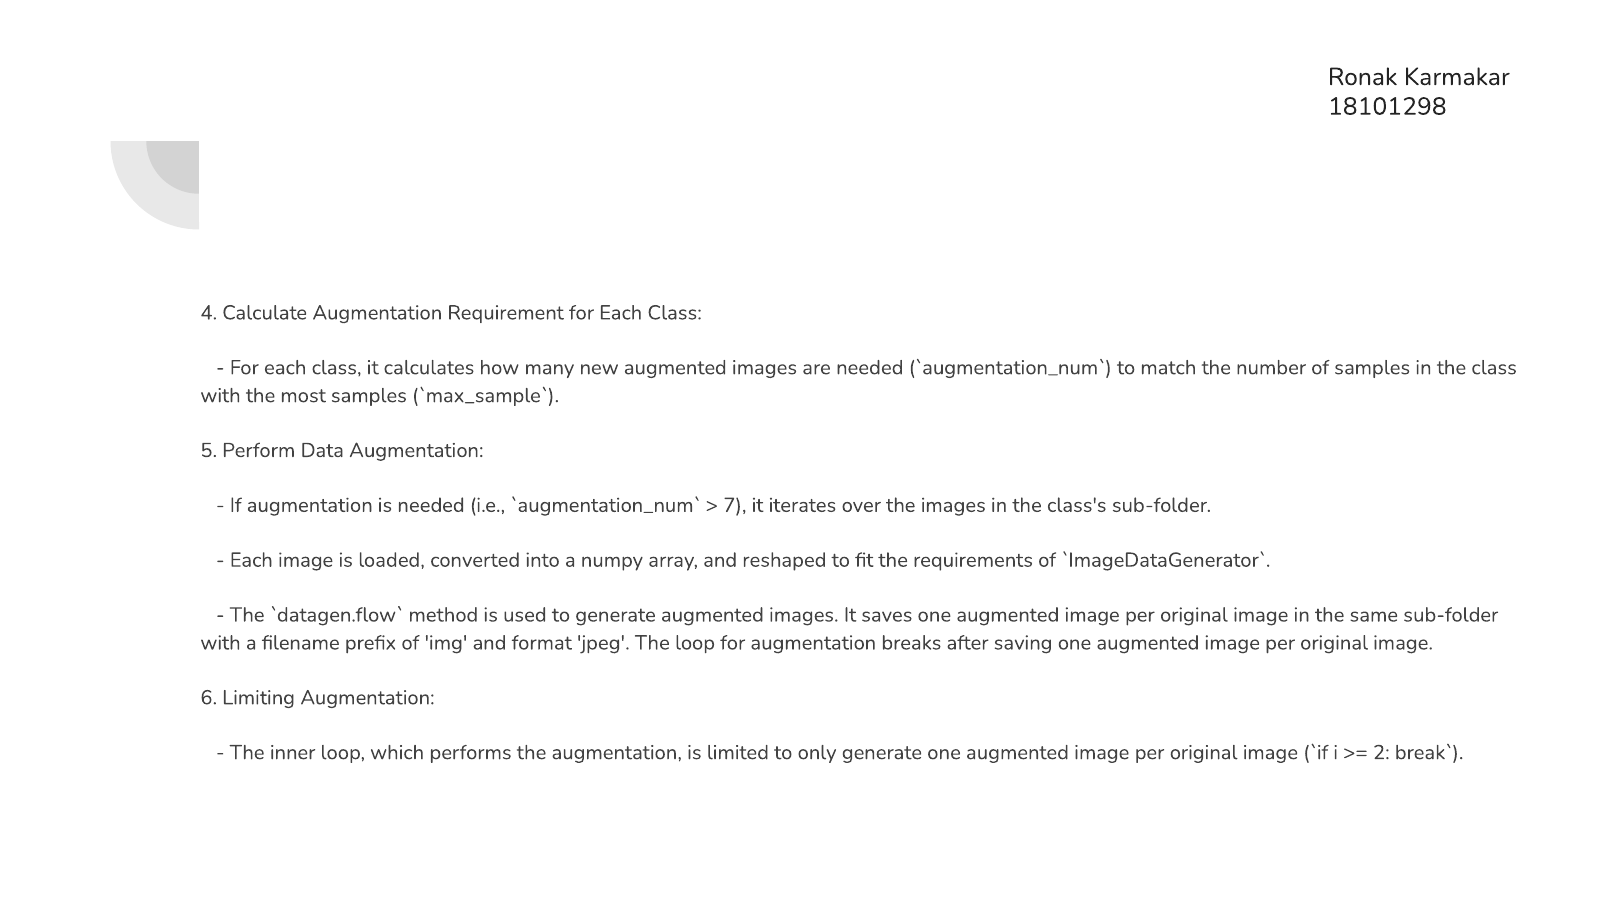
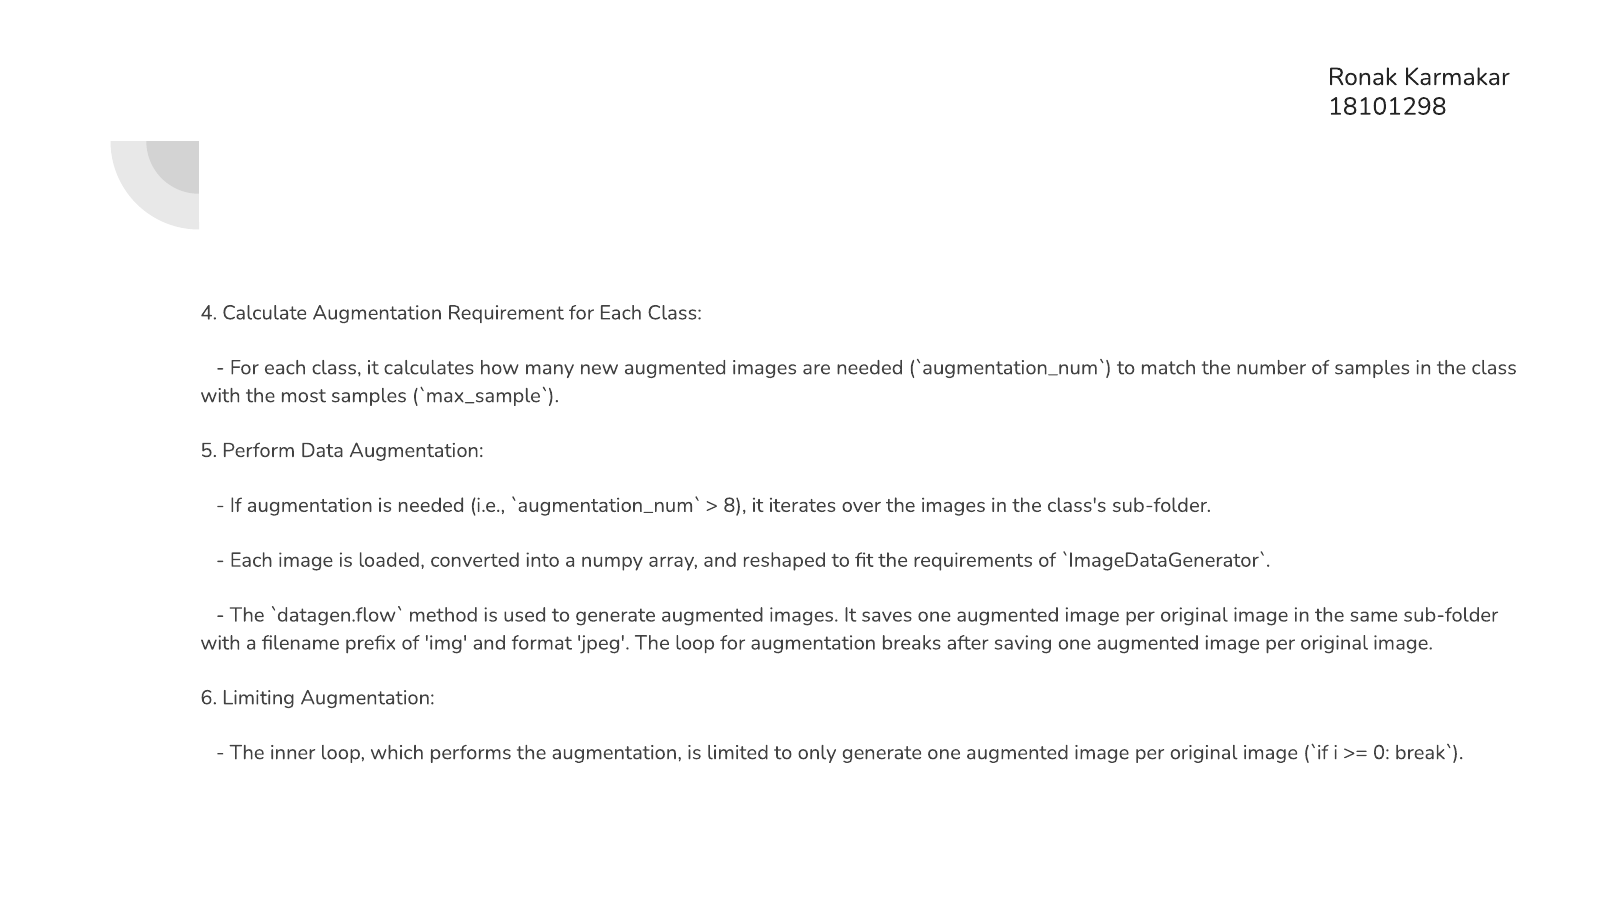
7: 7 -> 8
2: 2 -> 0
